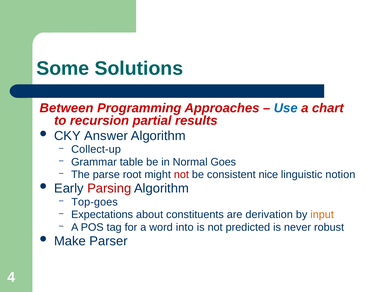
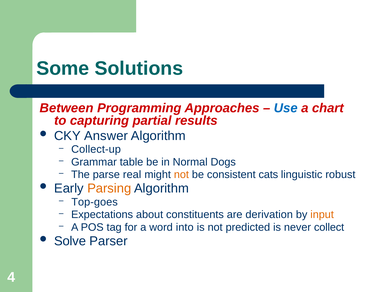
recursion: recursion -> capturing
Goes: Goes -> Dogs
root: root -> real
not at (181, 174) colour: red -> orange
nice: nice -> cats
notion: notion -> robust
Parsing colour: red -> orange
robust: robust -> collect
Make: Make -> Solve
